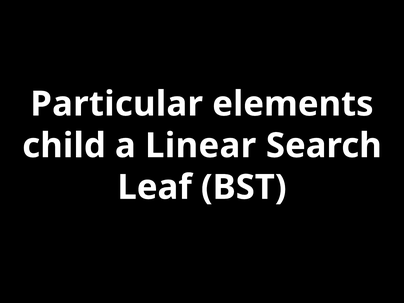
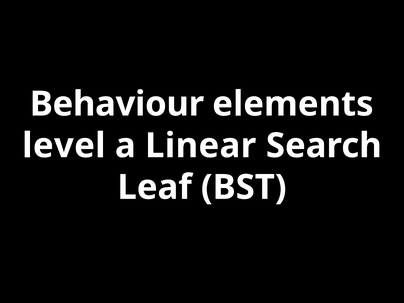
Particular: Particular -> Behaviour
child: child -> level
